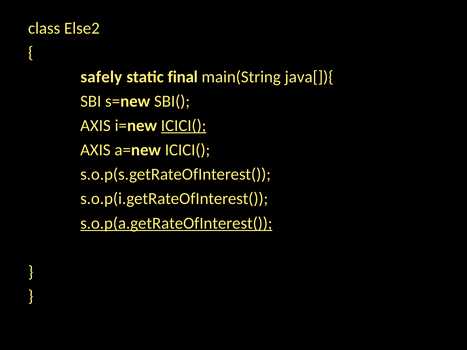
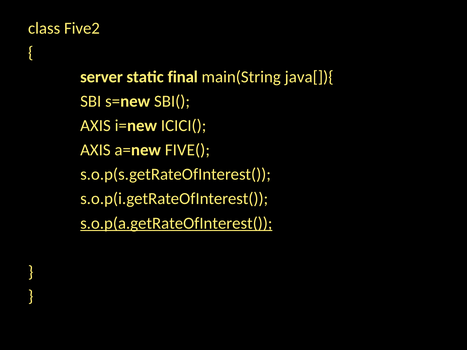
Else2: Else2 -> Five2
safely: safely -> server
ICICI( at (184, 126) underline: present -> none
a=new ICICI(: ICICI( -> FIVE(
